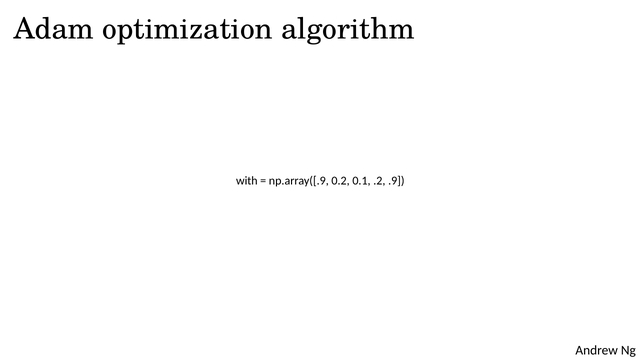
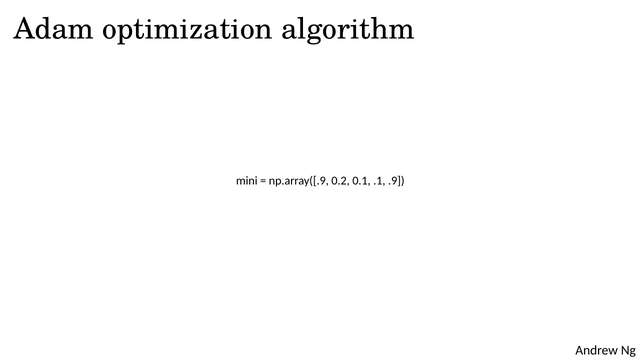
with: with -> mini
.2: .2 -> .1
